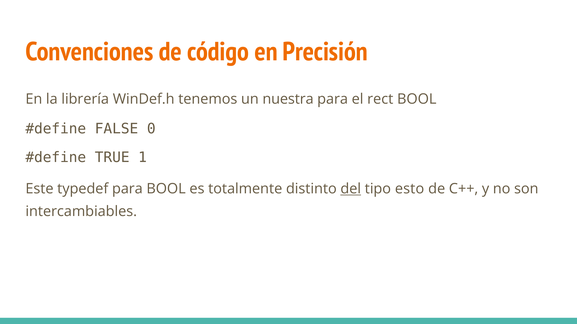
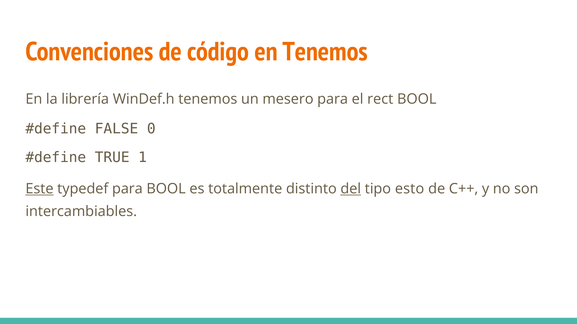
en Precisión: Precisión -> Tenemos
nuestra: nuestra -> mesero
Este underline: none -> present
